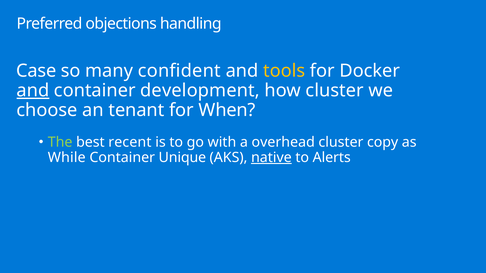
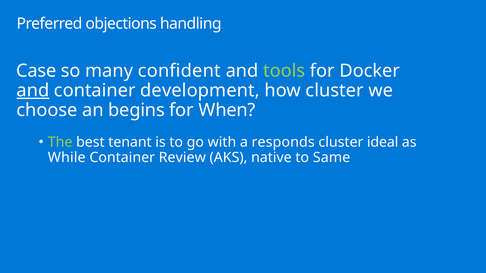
tools colour: yellow -> light green
tenant: tenant -> begins
recent: recent -> tenant
overhead: overhead -> responds
copy: copy -> ideal
Unique: Unique -> Review
native underline: present -> none
Alerts: Alerts -> Same
